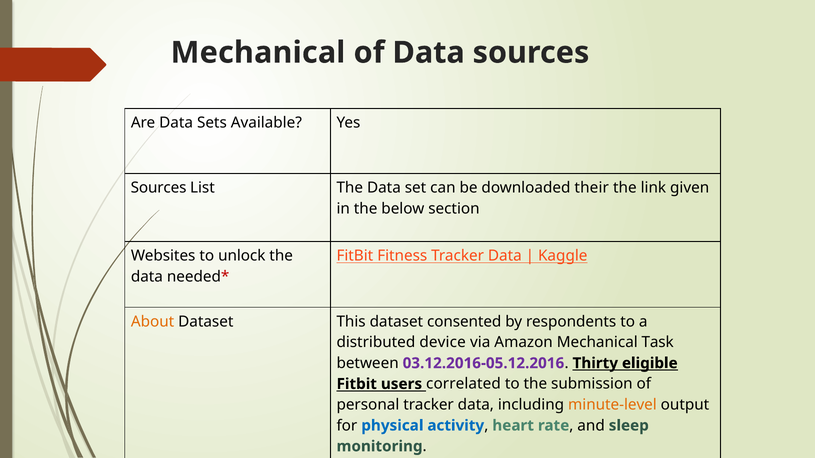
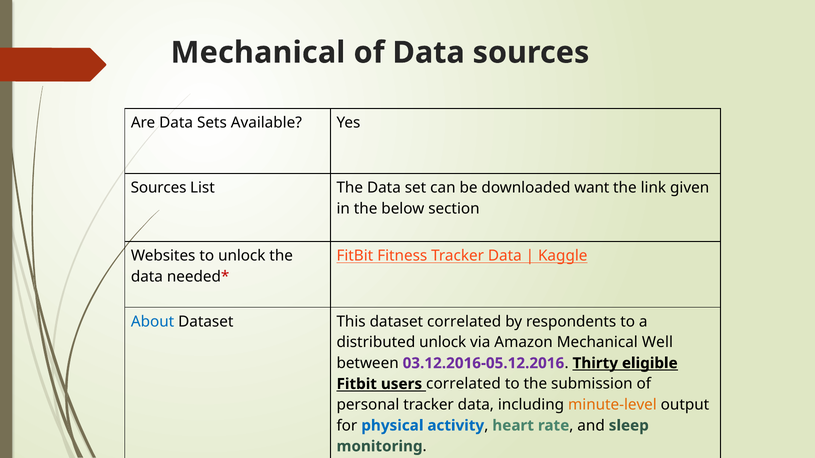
their: their -> want
About colour: orange -> blue
dataset consented: consented -> correlated
distributed device: device -> unlock
Task: Task -> Well
